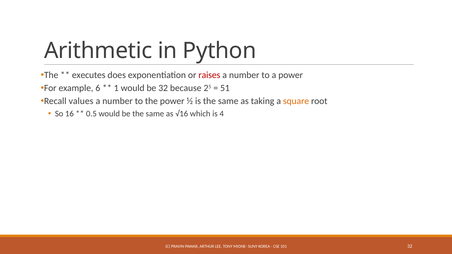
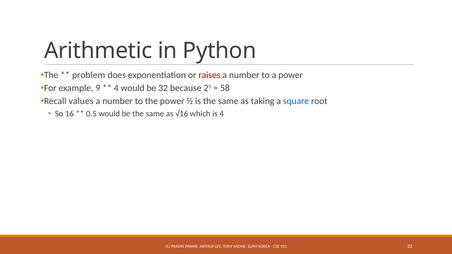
executes: executes -> problem
6: 6 -> 9
1 at (116, 88): 1 -> 4
51: 51 -> 58
square colour: orange -> blue
